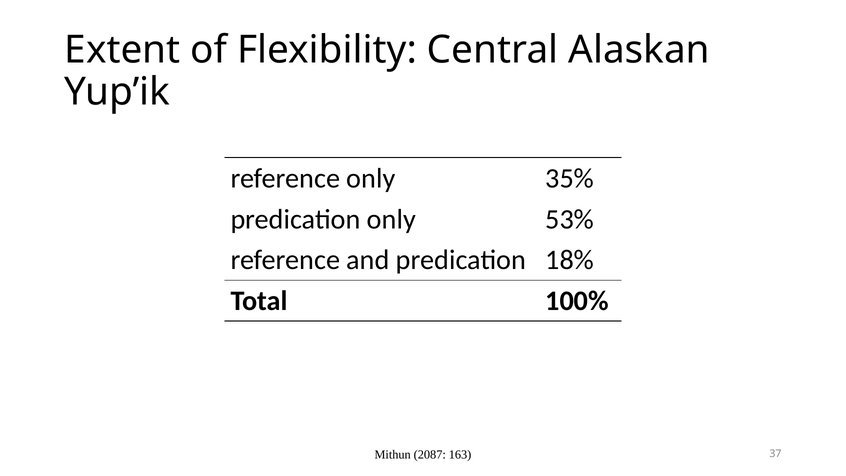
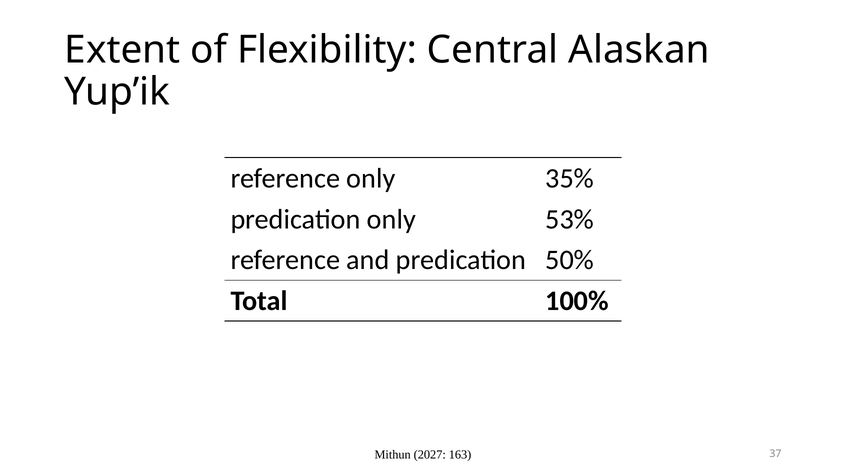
18%: 18% -> 50%
2087: 2087 -> 2027
